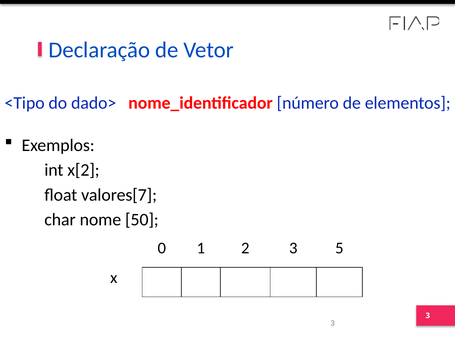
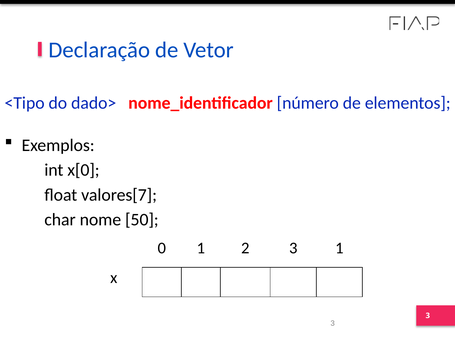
x[2: x[2 -> x[0
3 5: 5 -> 1
